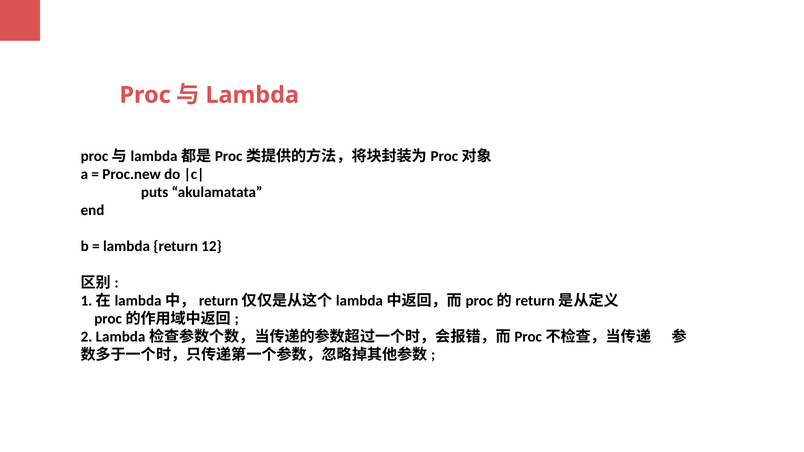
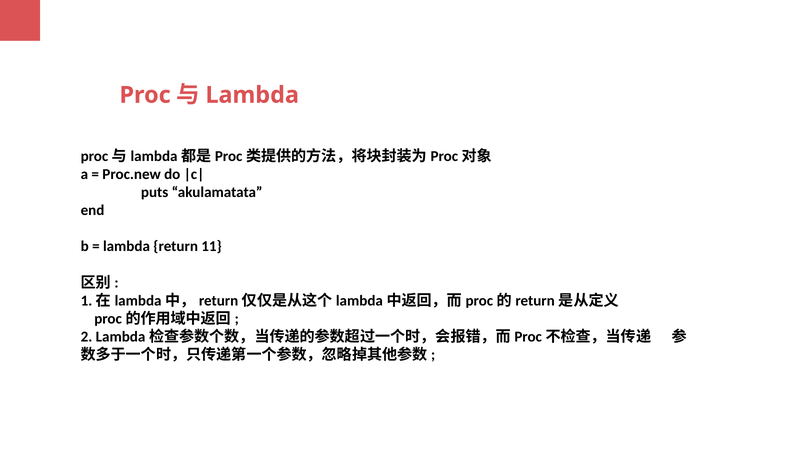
12: 12 -> 11
